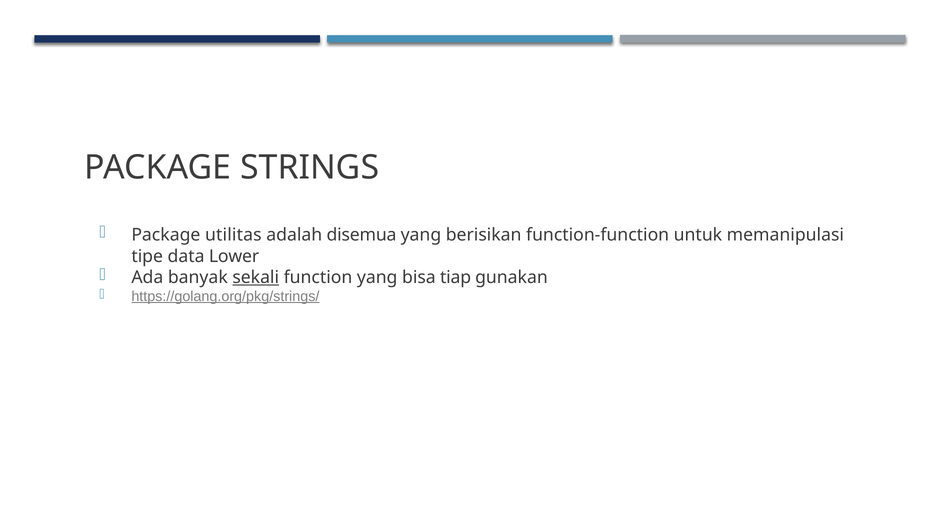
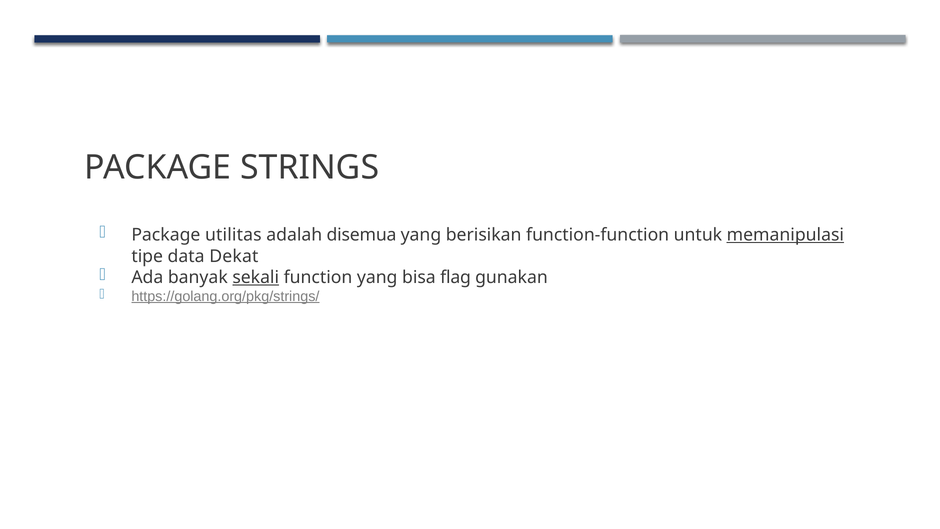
memanipulasi underline: none -> present
Lower: Lower -> Dekat
tiap: tiap -> flag
